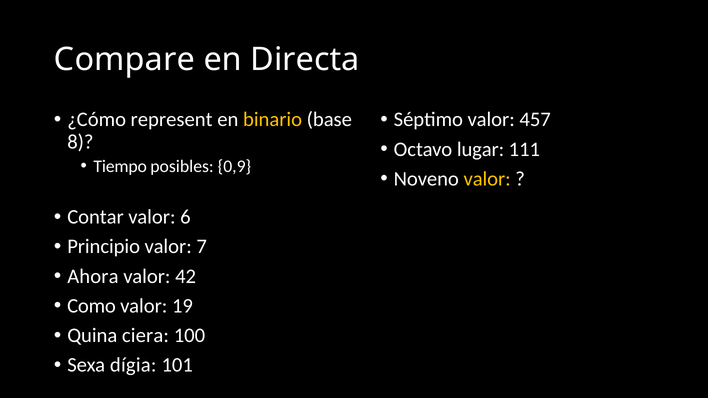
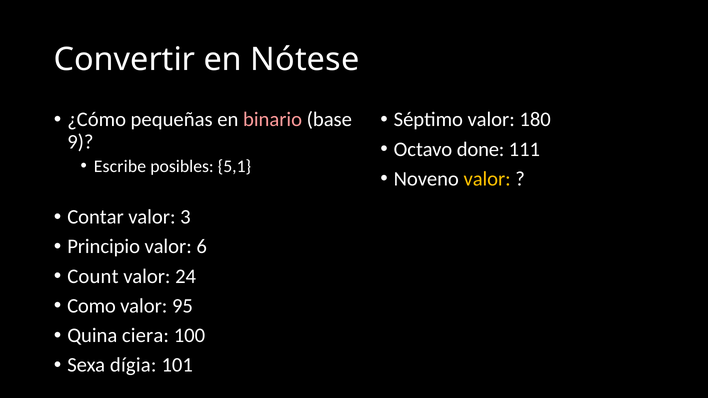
Compare: Compare -> Convertir
Directa: Directa -> Nótese
represent: represent -> pequeñas
binario colour: yellow -> pink
457: 457 -> 180
8: 8 -> 9
lugar: lugar -> done
Tiempo: Tiempo -> Escribe
0,9: 0,9 -> 5,1
6: 6 -> 3
7: 7 -> 6
Ahora: Ahora -> Count
42: 42 -> 24
19: 19 -> 95
